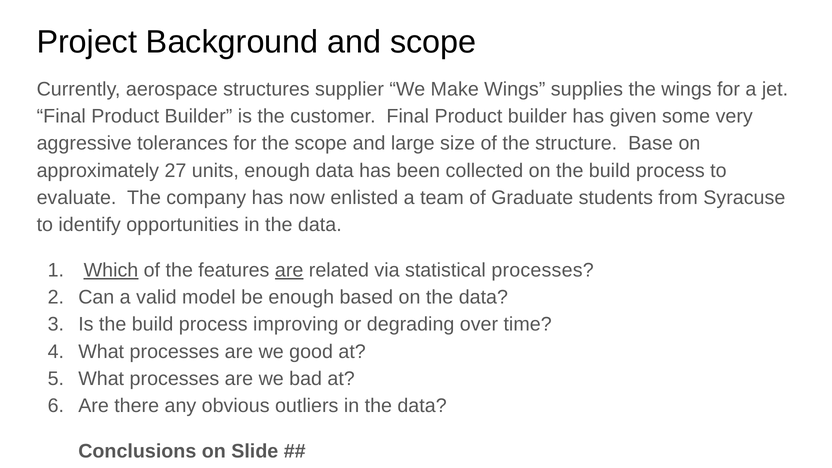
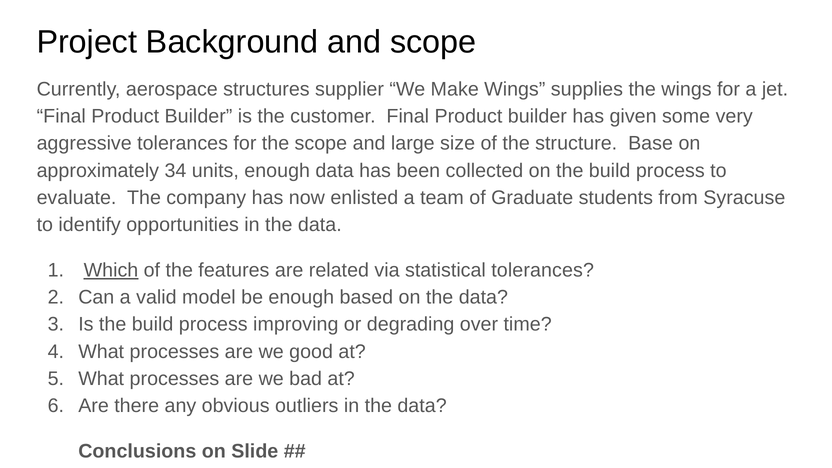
27: 27 -> 34
are at (289, 270) underline: present -> none
statistical processes: processes -> tolerances
